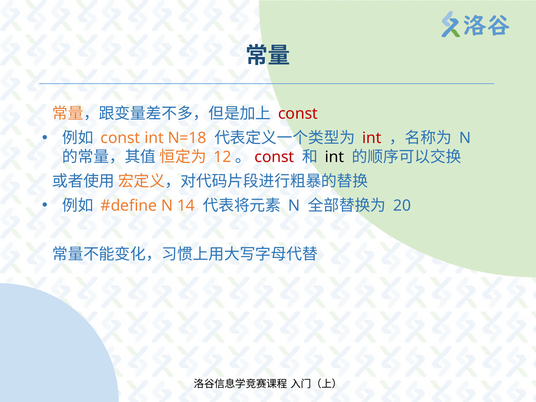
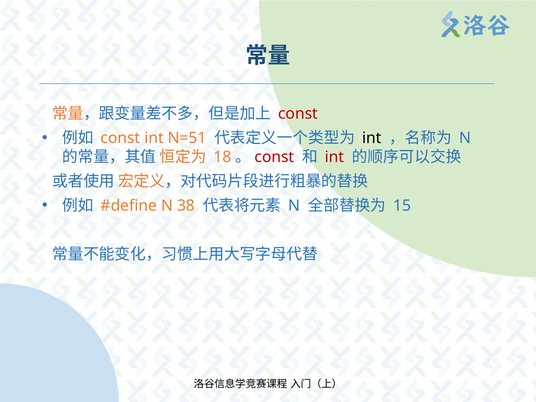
N=18: N=18 -> N=51
int at (372, 138) colour: red -> black
12: 12 -> 18
int at (335, 157) colour: black -> red
14: 14 -> 38
20: 20 -> 15
